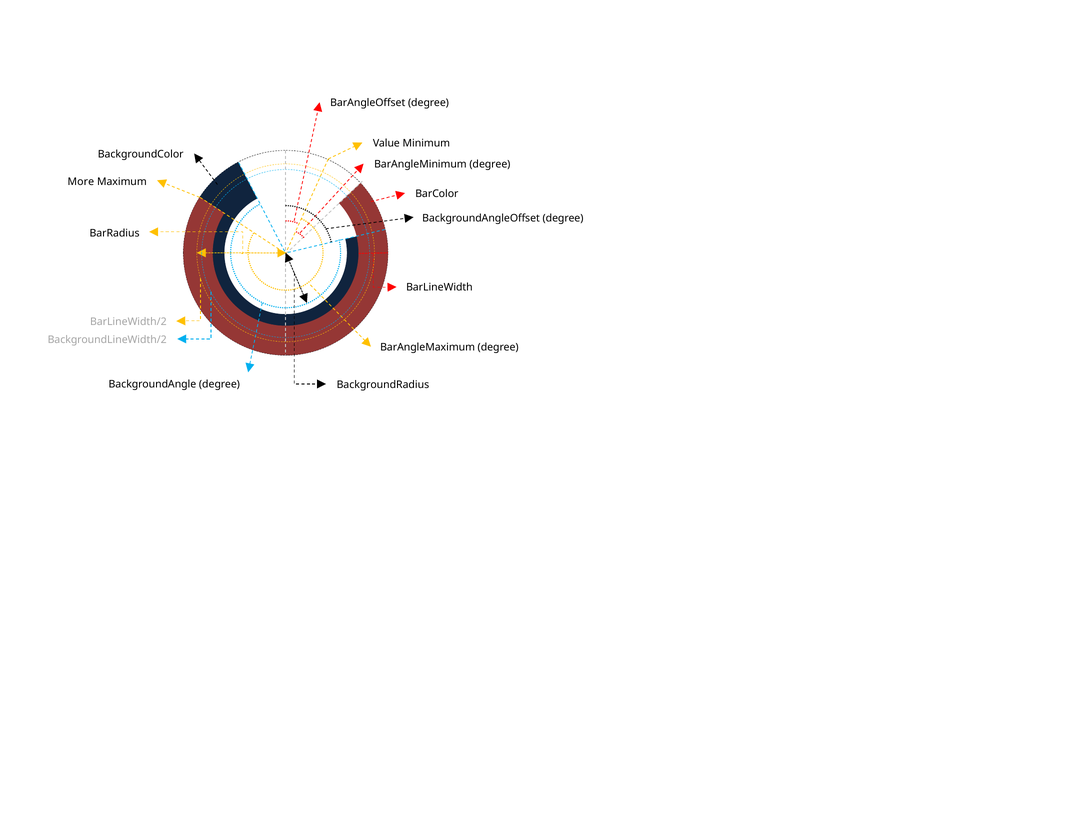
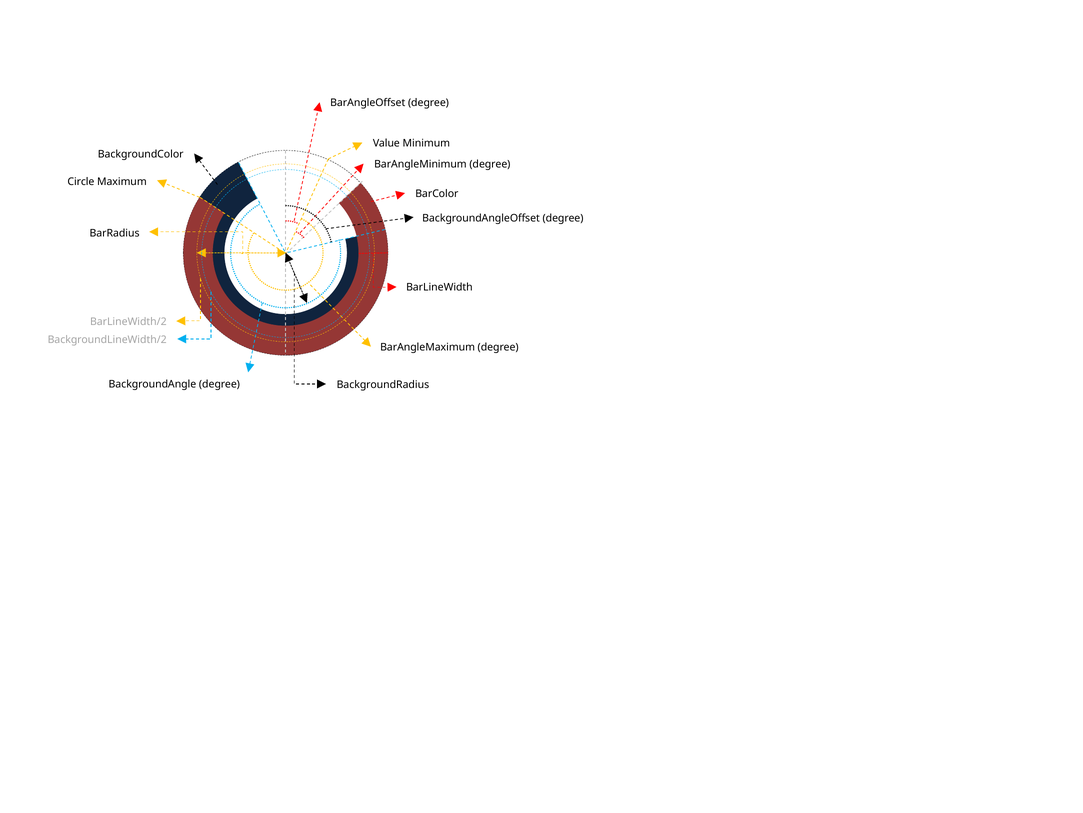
More: More -> Circle
